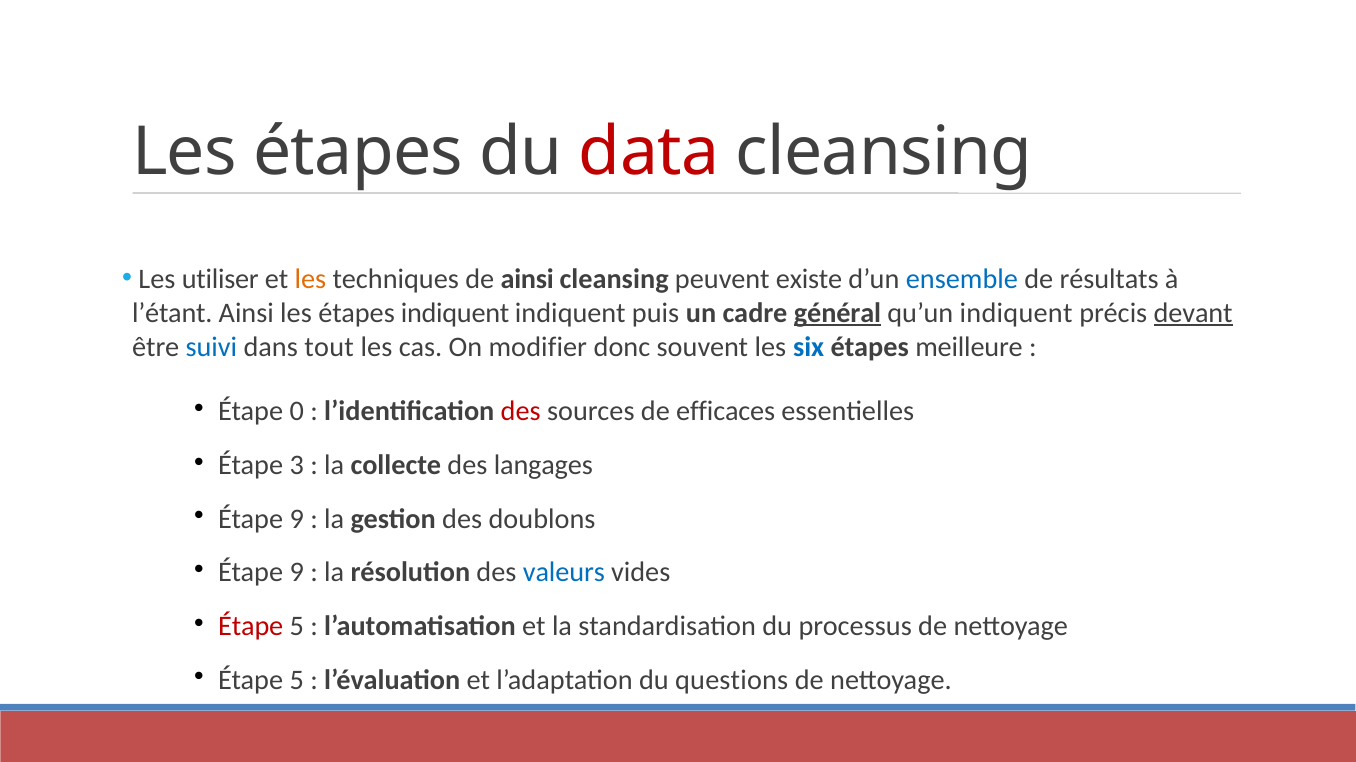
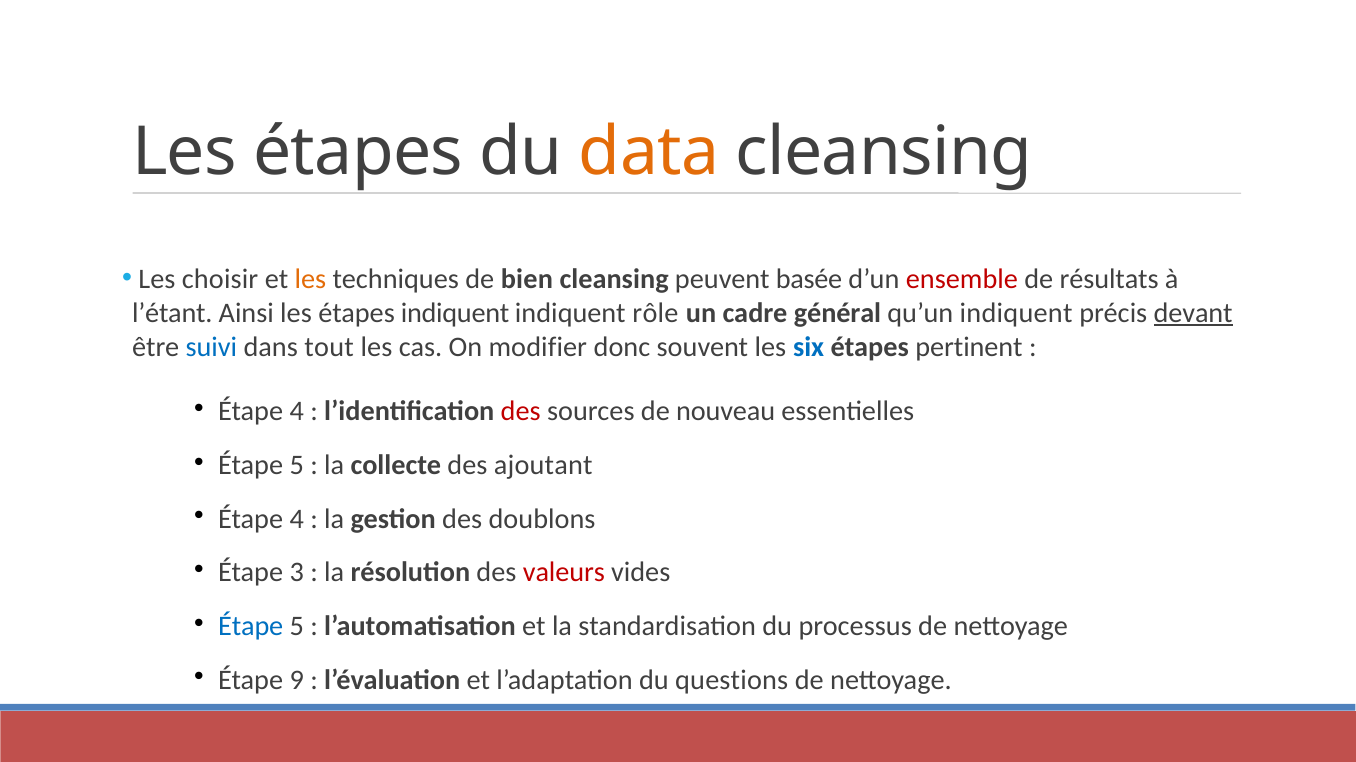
data colour: red -> orange
utiliser: utiliser -> choisir
de ainsi: ainsi -> bien
existe: existe -> basée
ensemble colour: blue -> red
puis: puis -> rôle
général underline: present -> none
meilleure: meilleure -> pertinent
0 at (297, 412): 0 -> 4
efficaces: efficaces -> nouveau
3 at (297, 466): 3 -> 5
langages: langages -> ajoutant
9 at (297, 519): 9 -> 4
9 at (297, 573): 9 -> 3
valeurs colour: blue -> red
Étape at (251, 627) colour: red -> blue
5 at (297, 681): 5 -> 9
